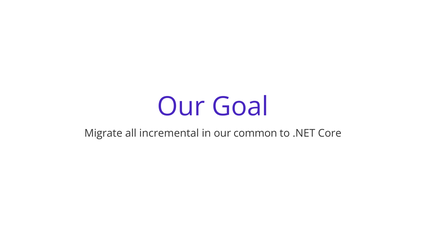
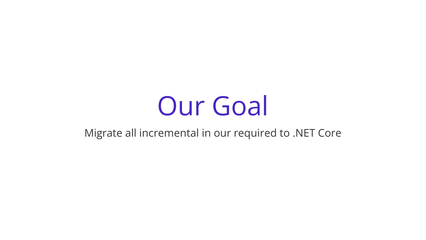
common: common -> required
